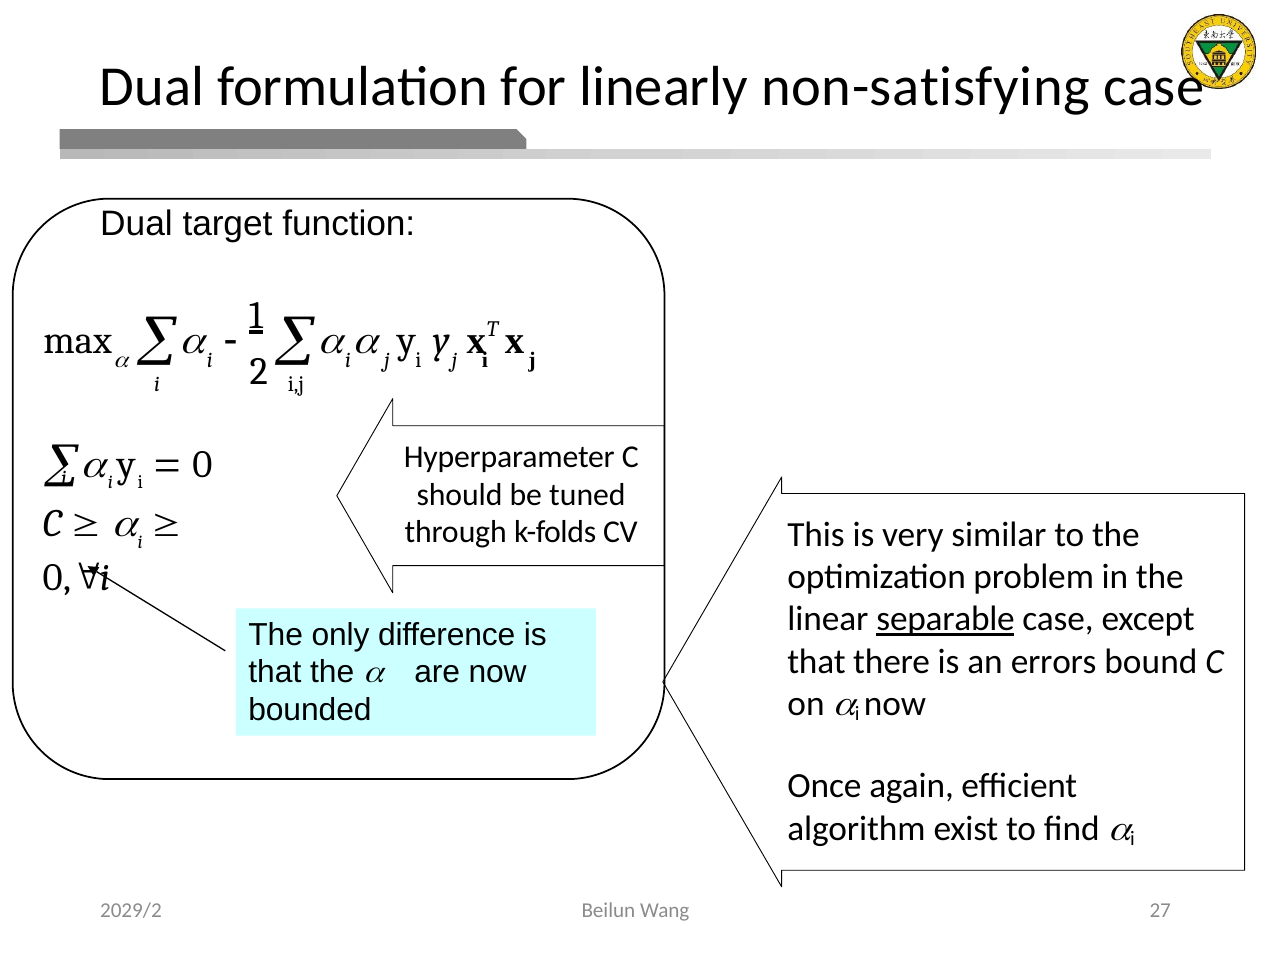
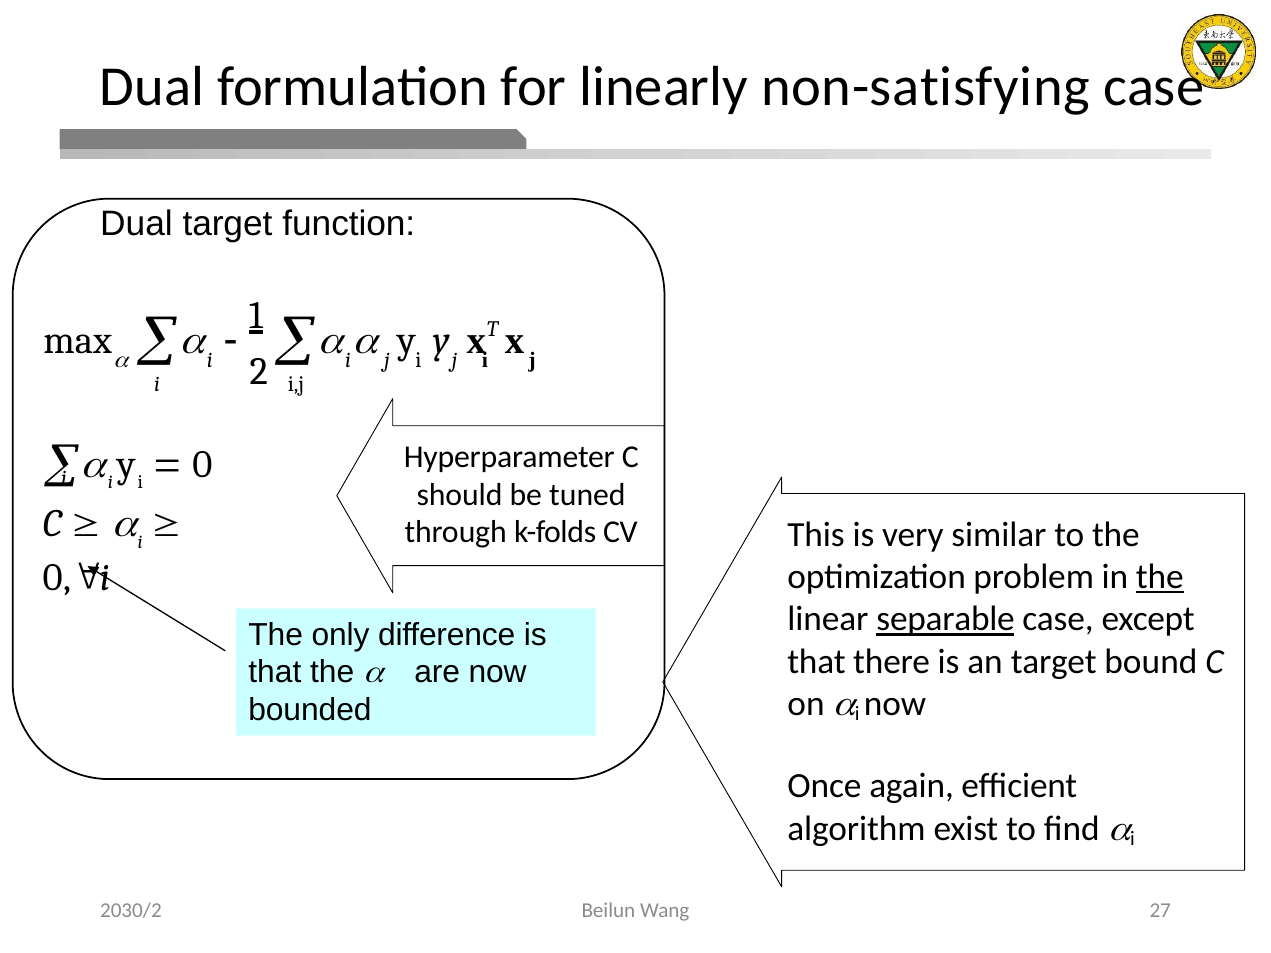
the at (1160, 577) underline: none -> present
an errors: errors -> target
2029/2: 2029/2 -> 2030/2
